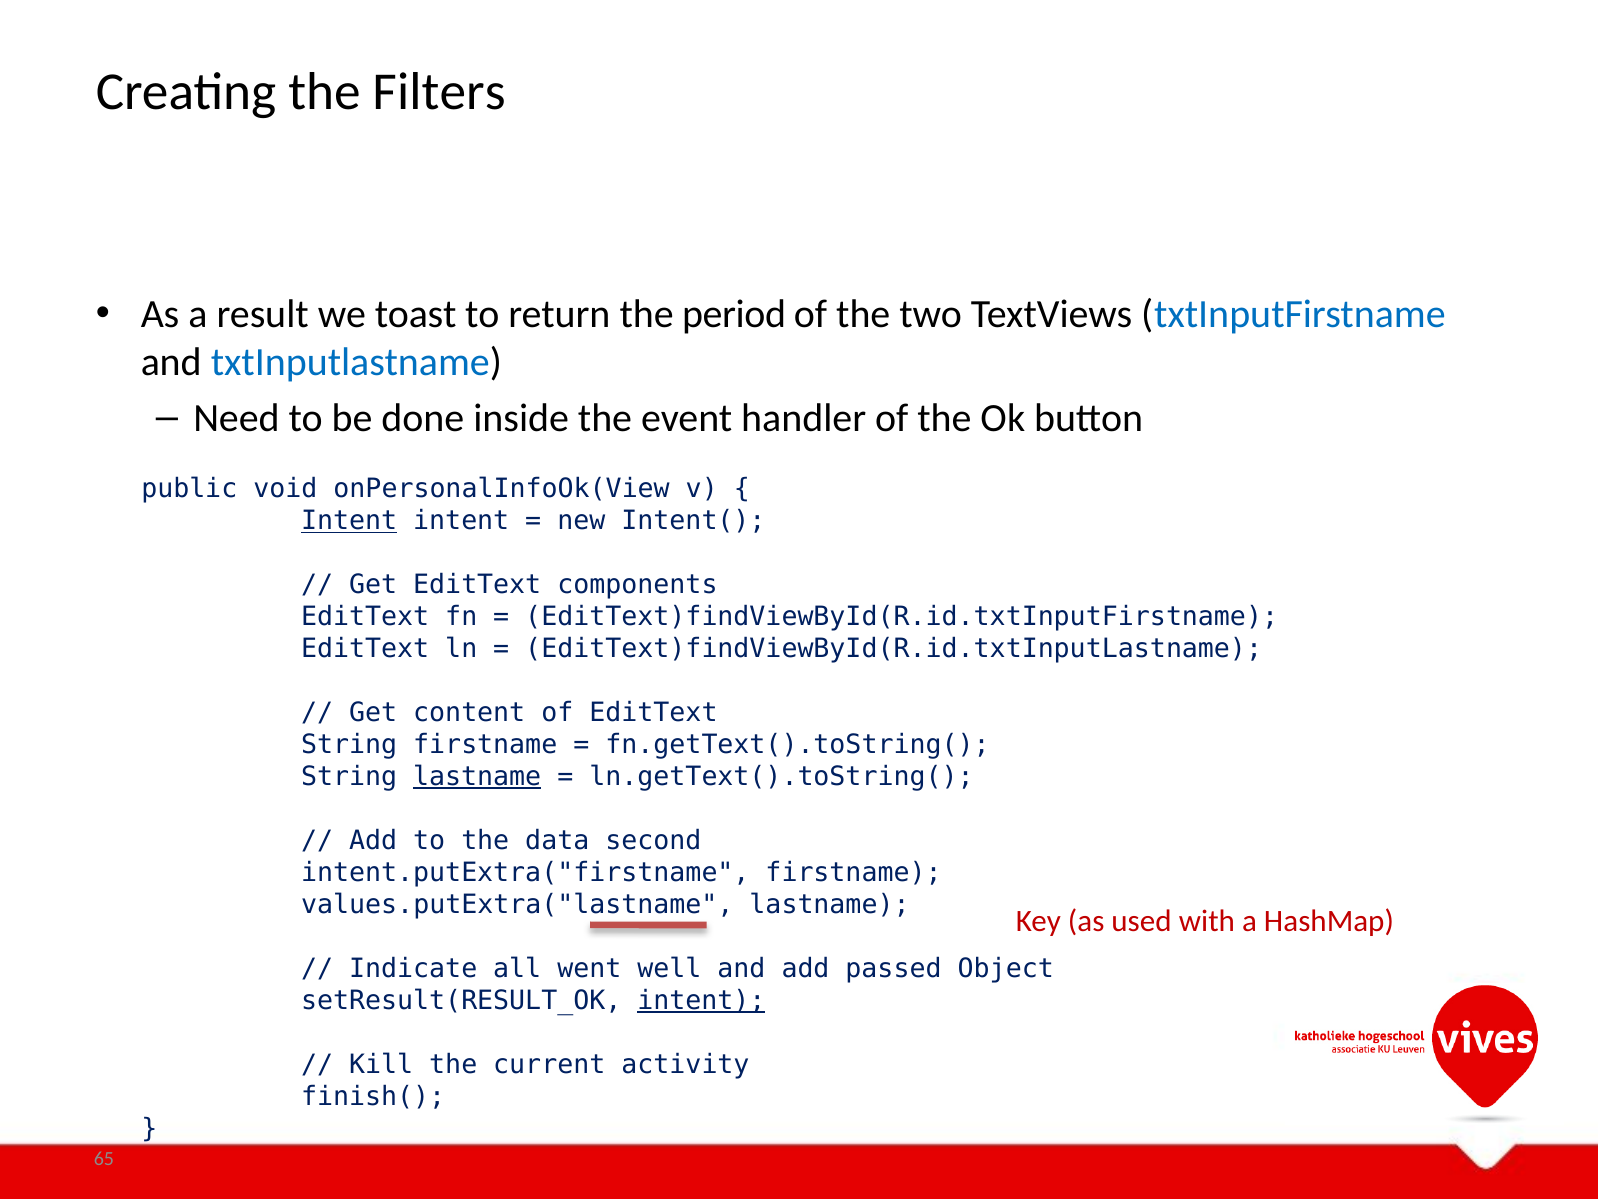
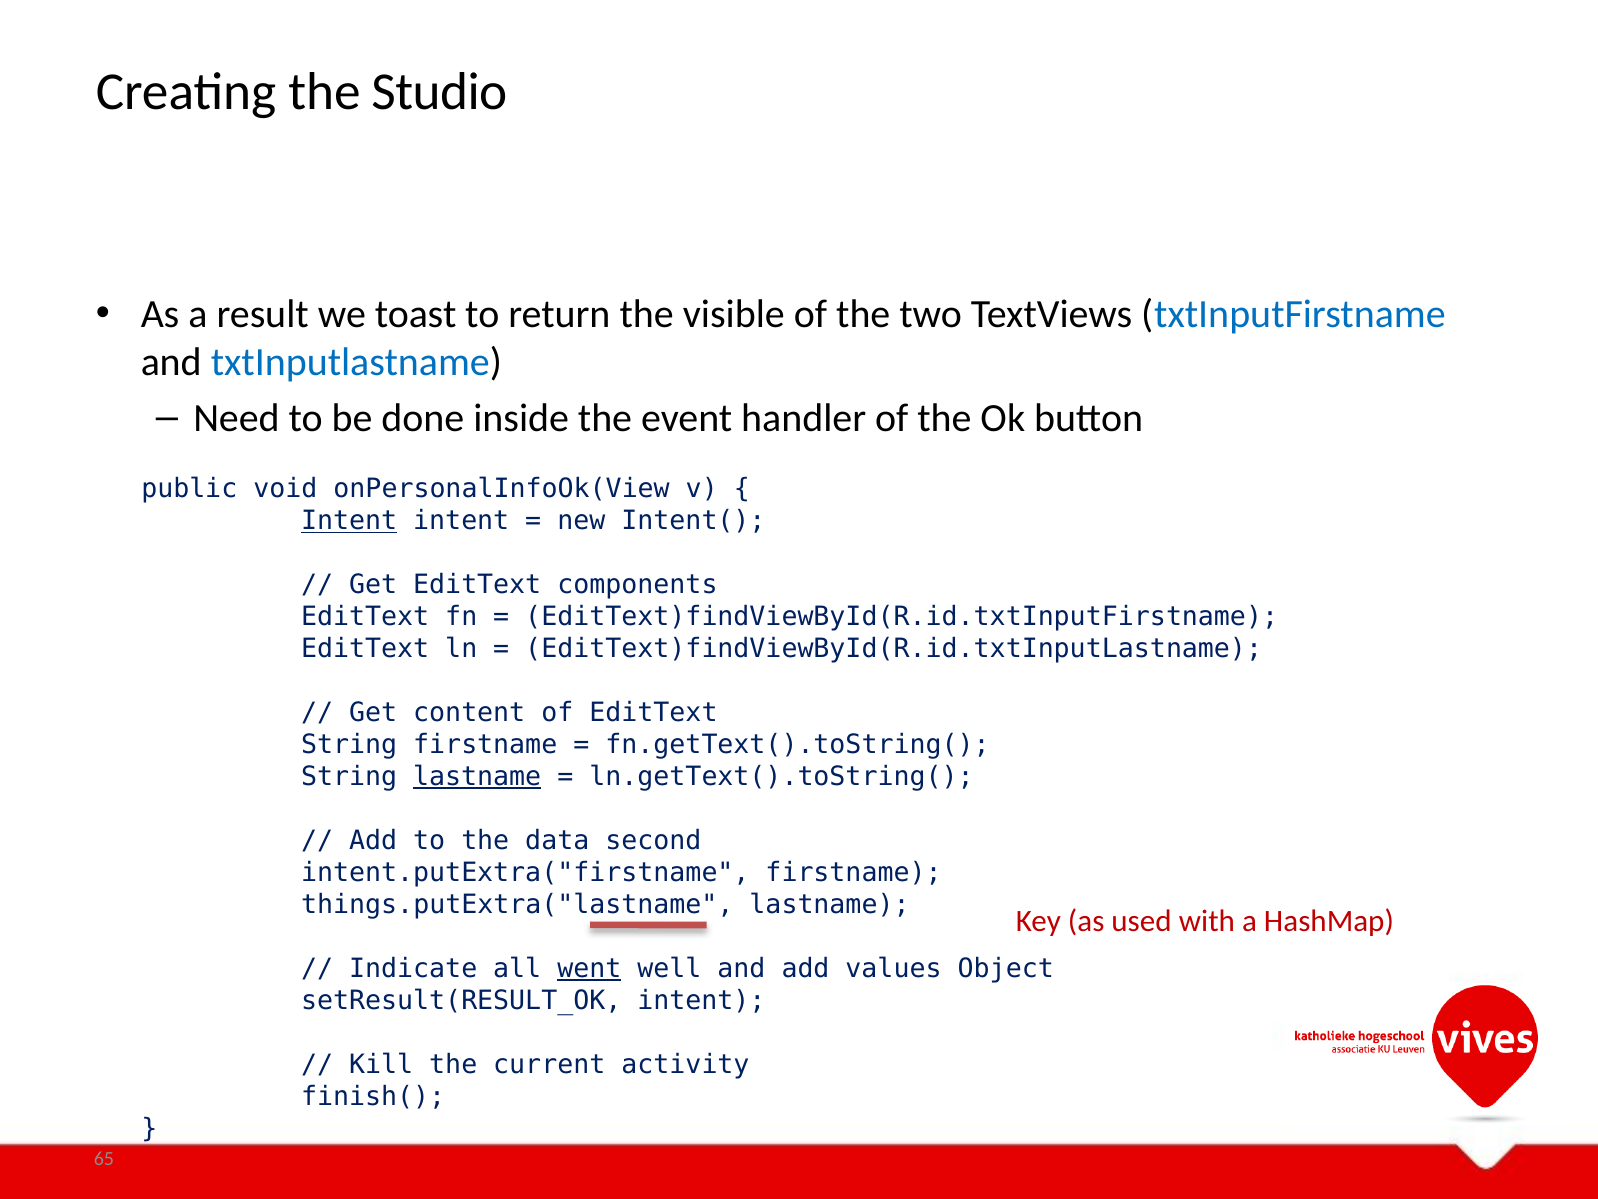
Filters: Filters -> Studio
period: period -> visible
values.putExtra("lastname: values.putExtra("lastname -> things.putExtra("lastname
went underline: none -> present
passed: passed -> values
intent at (701, 1000) underline: present -> none
